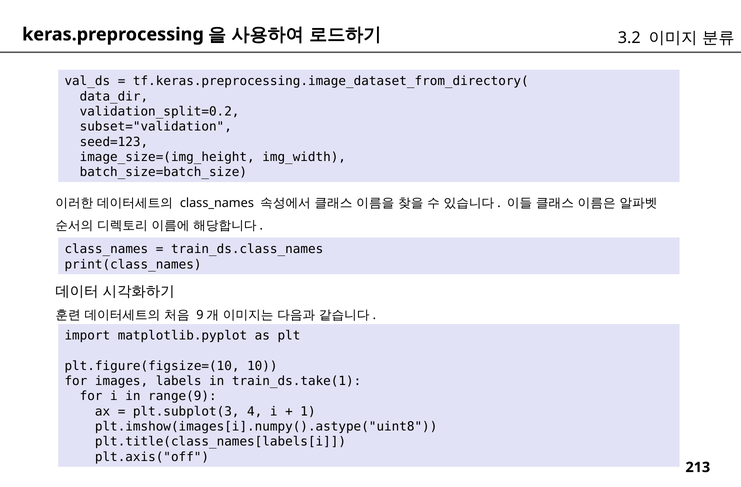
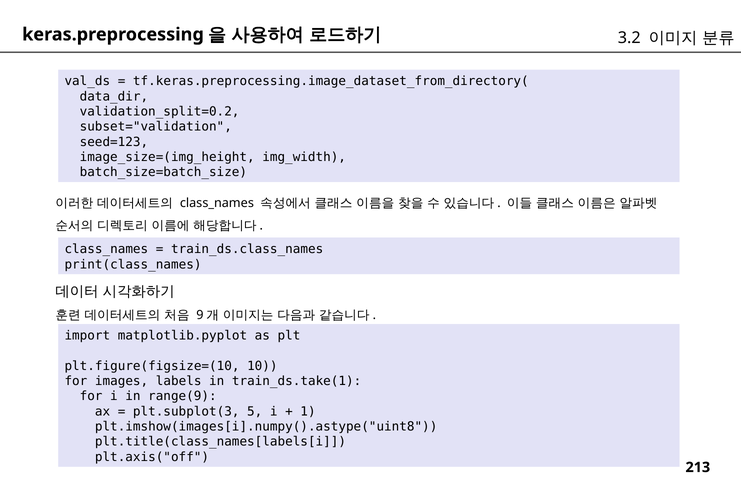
4: 4 -> 5
